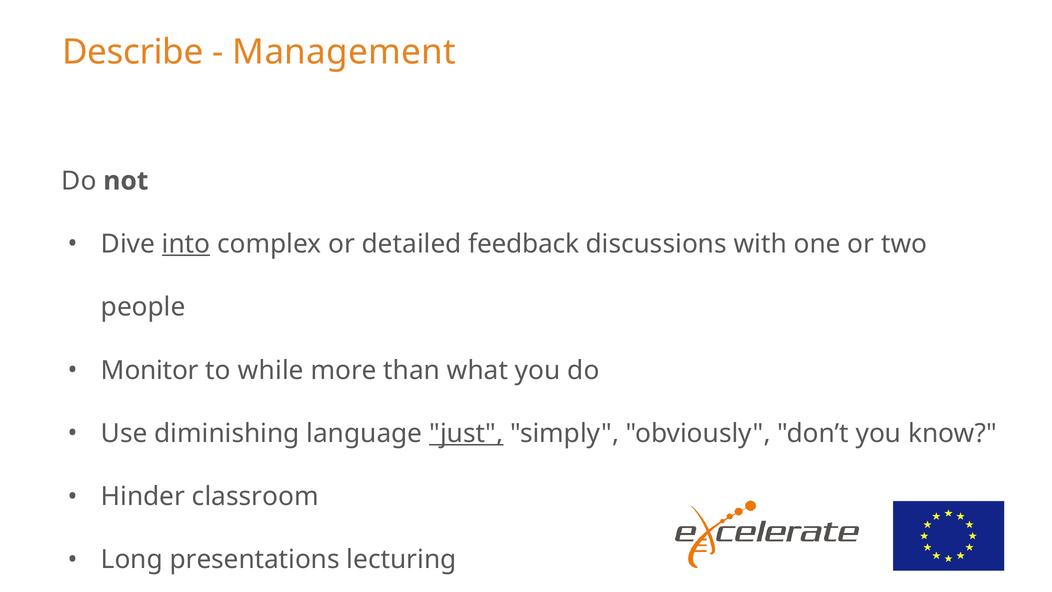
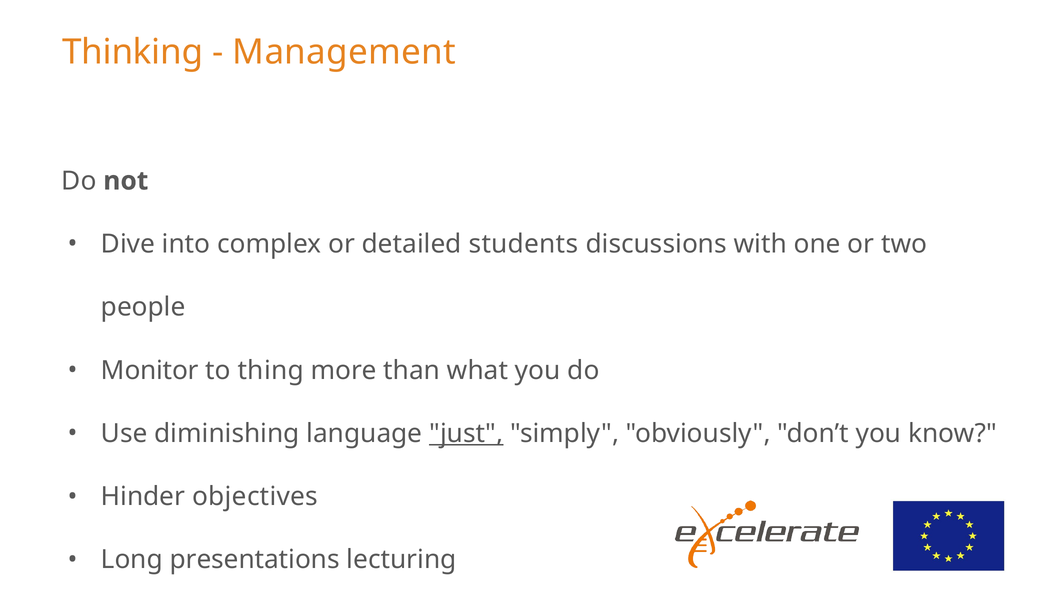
Describe: Describe -> Thinking
into underline: present -> none
feedback: feedback -> students
while: while -> thing
classroom: classroom -> objectives
